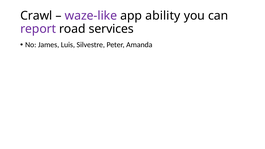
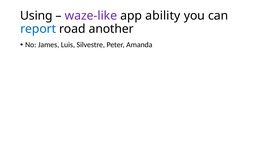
Crawl: Crawl -> Using
report colour: purple -> blue
services: services -> another
